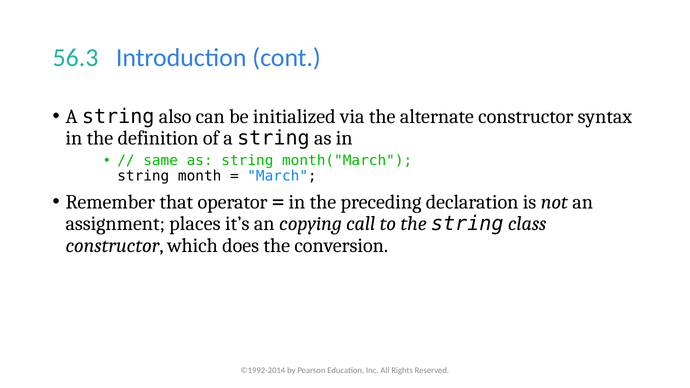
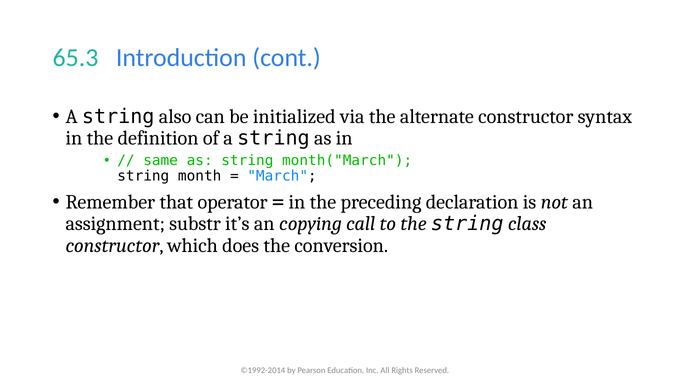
56.3: 56.3 -> 65.3
places: places -> substr
